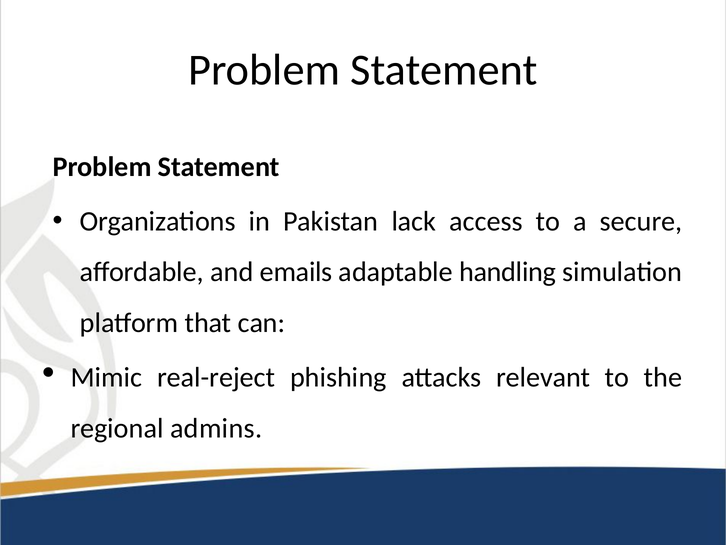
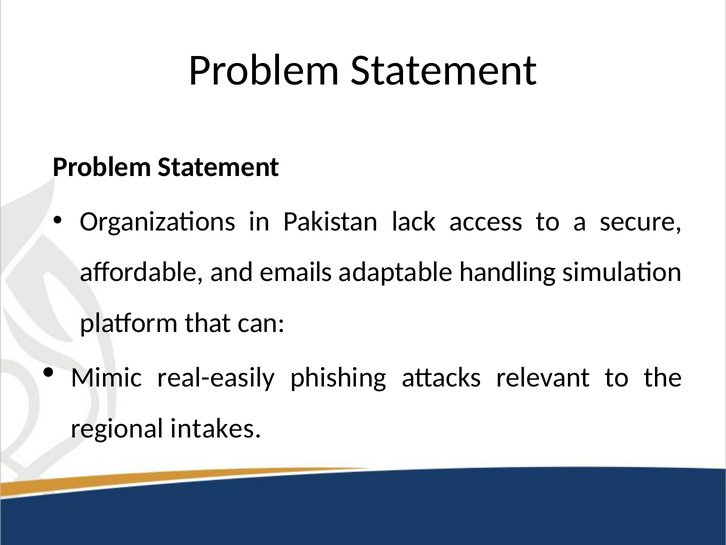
real-reject: real-reject -> real-easily
admins: admins -> intakes
